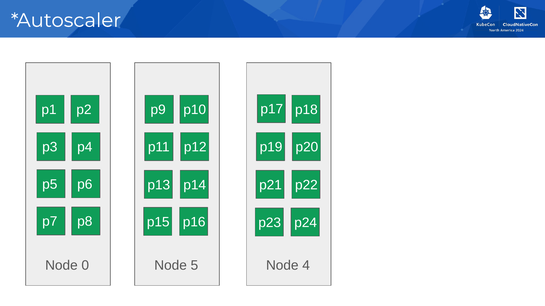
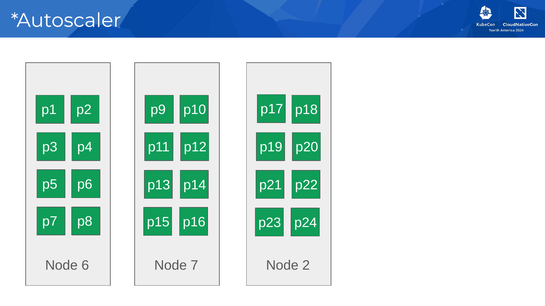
0: 0 -> 6
5: 5 -> 7
4: 4 -> 2
